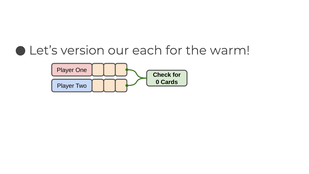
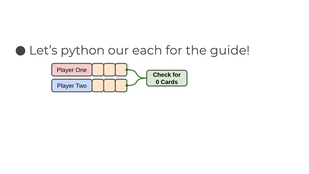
version: version -> python
warm: warm -> guide
